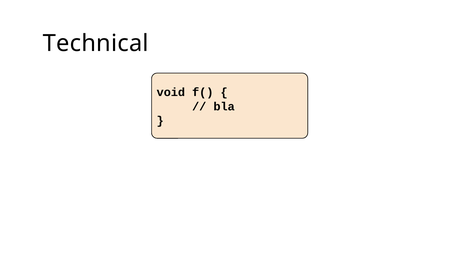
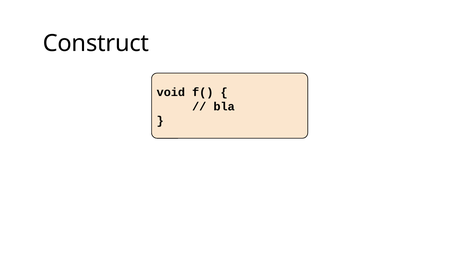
Technical: Technical -> Construct
